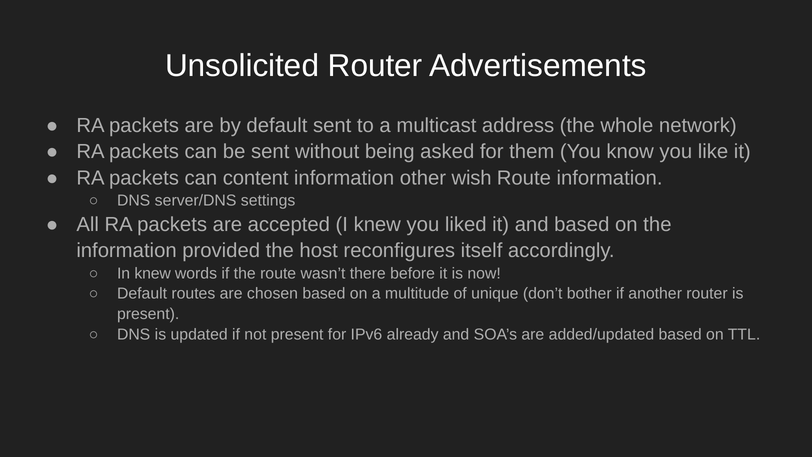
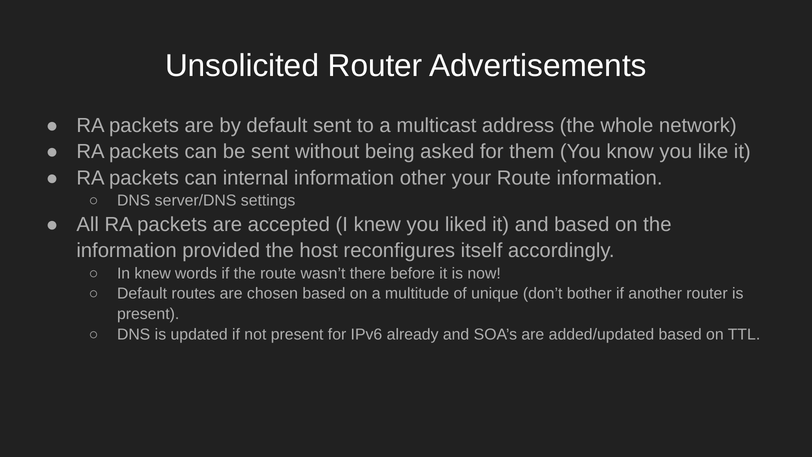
content: content -> internal
wish: wish -> your
